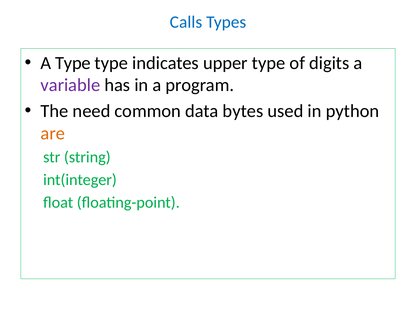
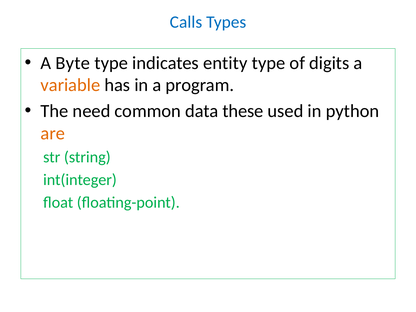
A Type: Type -> Byte
upper: upper -> entity
variable colour: purple -> orange
bytes: bytes -> these
